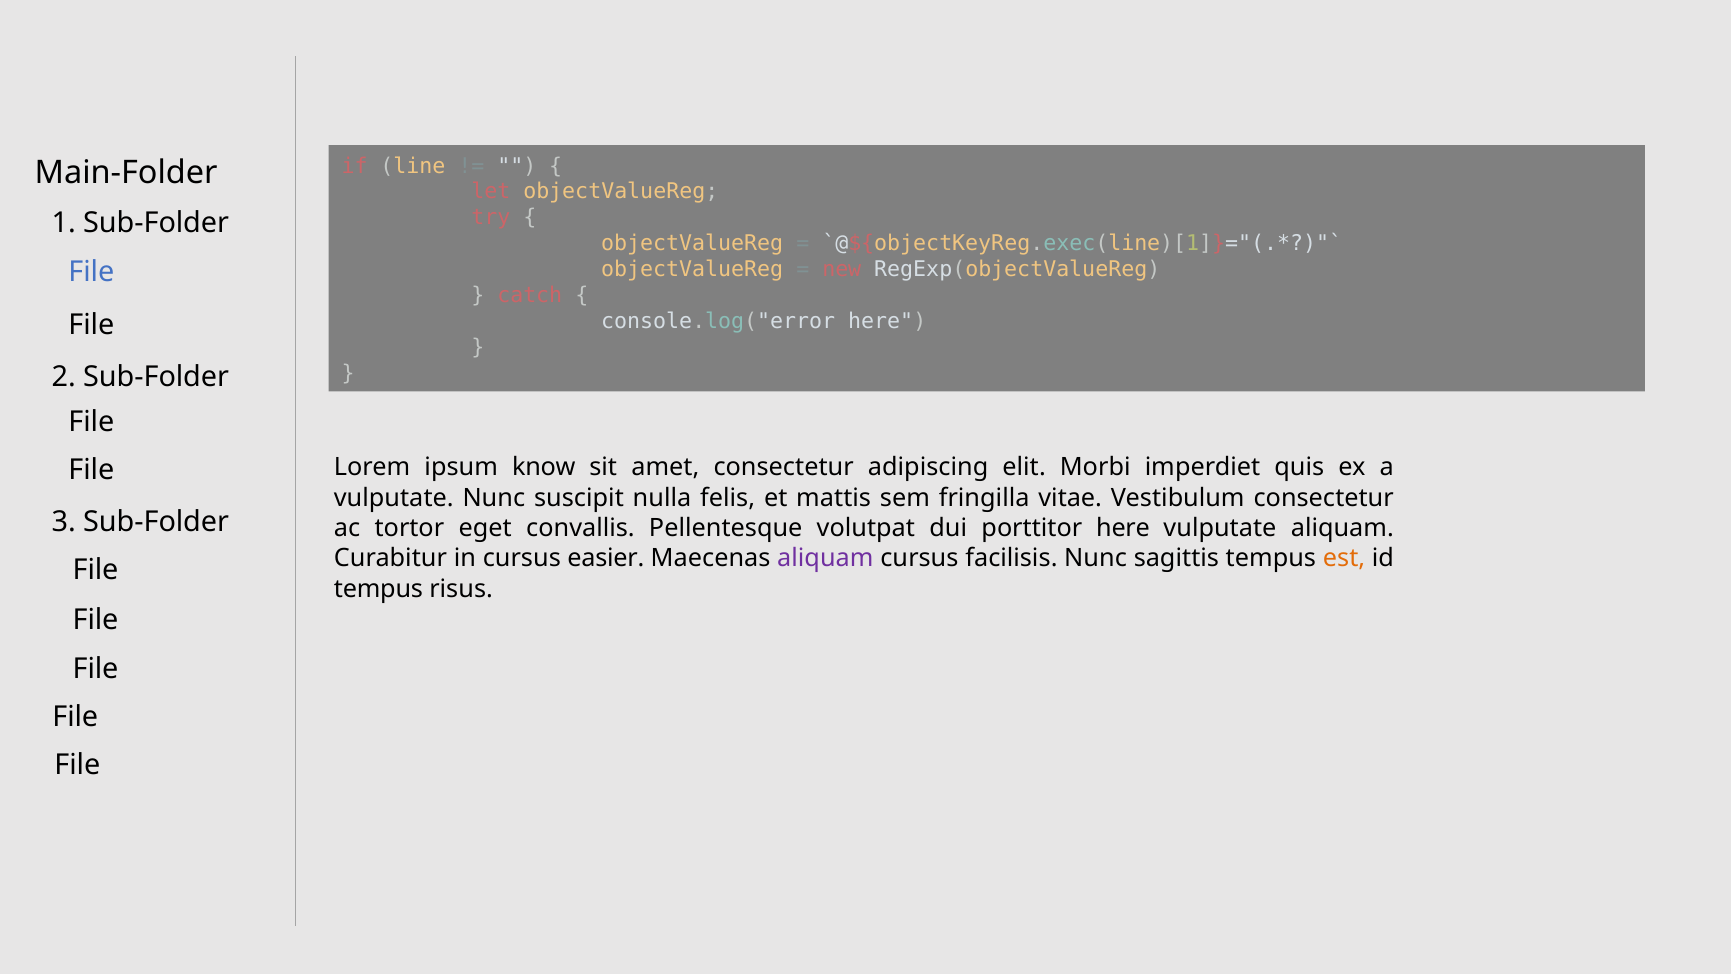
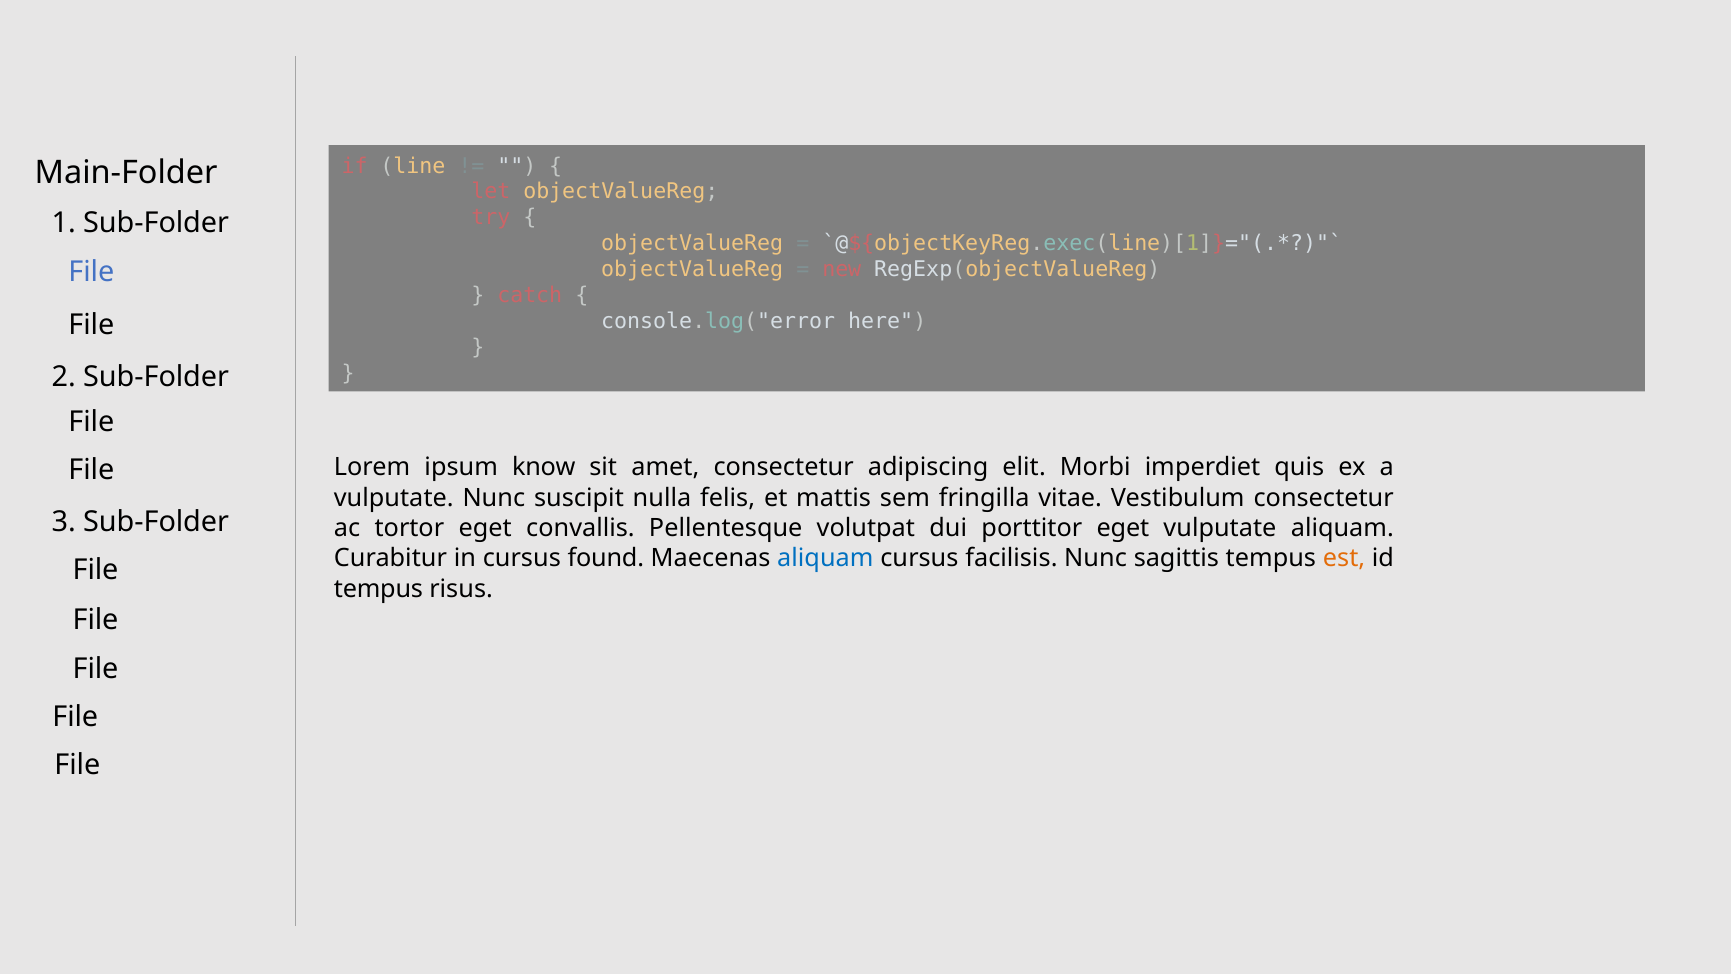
porttitor here: here -> eget
easier: easier -> found
aliquam at (825, 558) colour: purple -> blue
